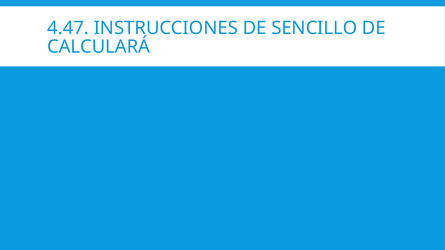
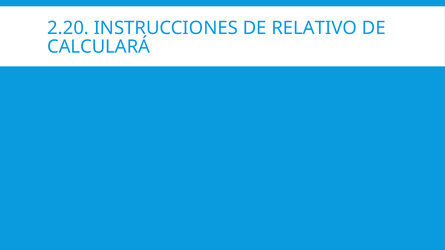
4.47: 4.47 -> 2.20
SENCILLO: SENCILLO -> RELATIVO
